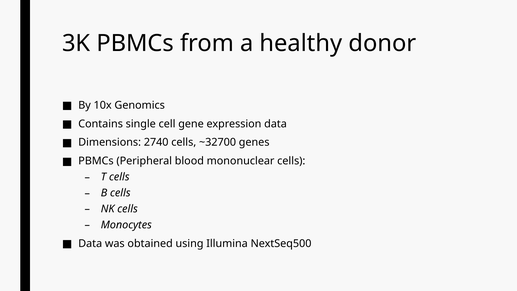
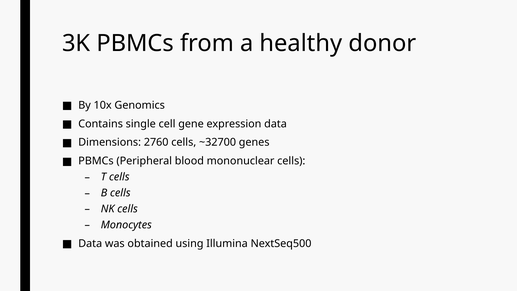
2740: 2740 -> 2760
